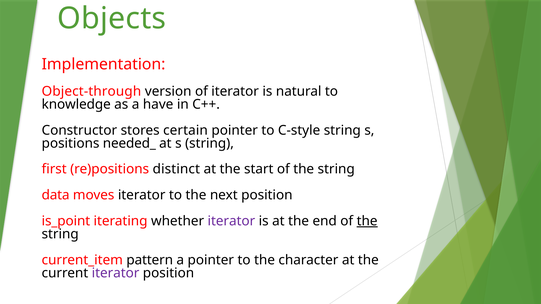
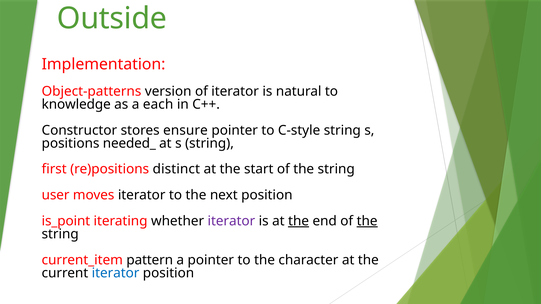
Objects: Objects -> Outside
Object-through: Object-through -> Object-patterns
have: have -> each
certain: certain -> ensure
data: data -> user
the at (299, 221) underline: none -> present
iterator at (116, 273) colour: purple -> blue
